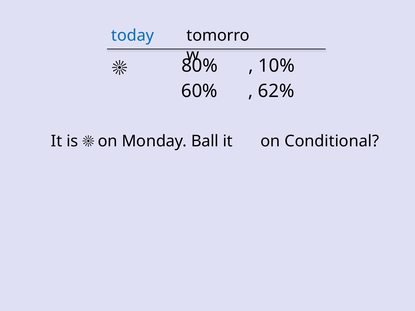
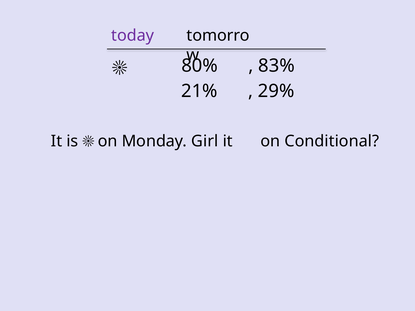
today colour: blue -> purple
10%: 10% -> 83%
60%: 60% -> 21%
62%: 62% -> 29%
Ball: Ball -> Girl
